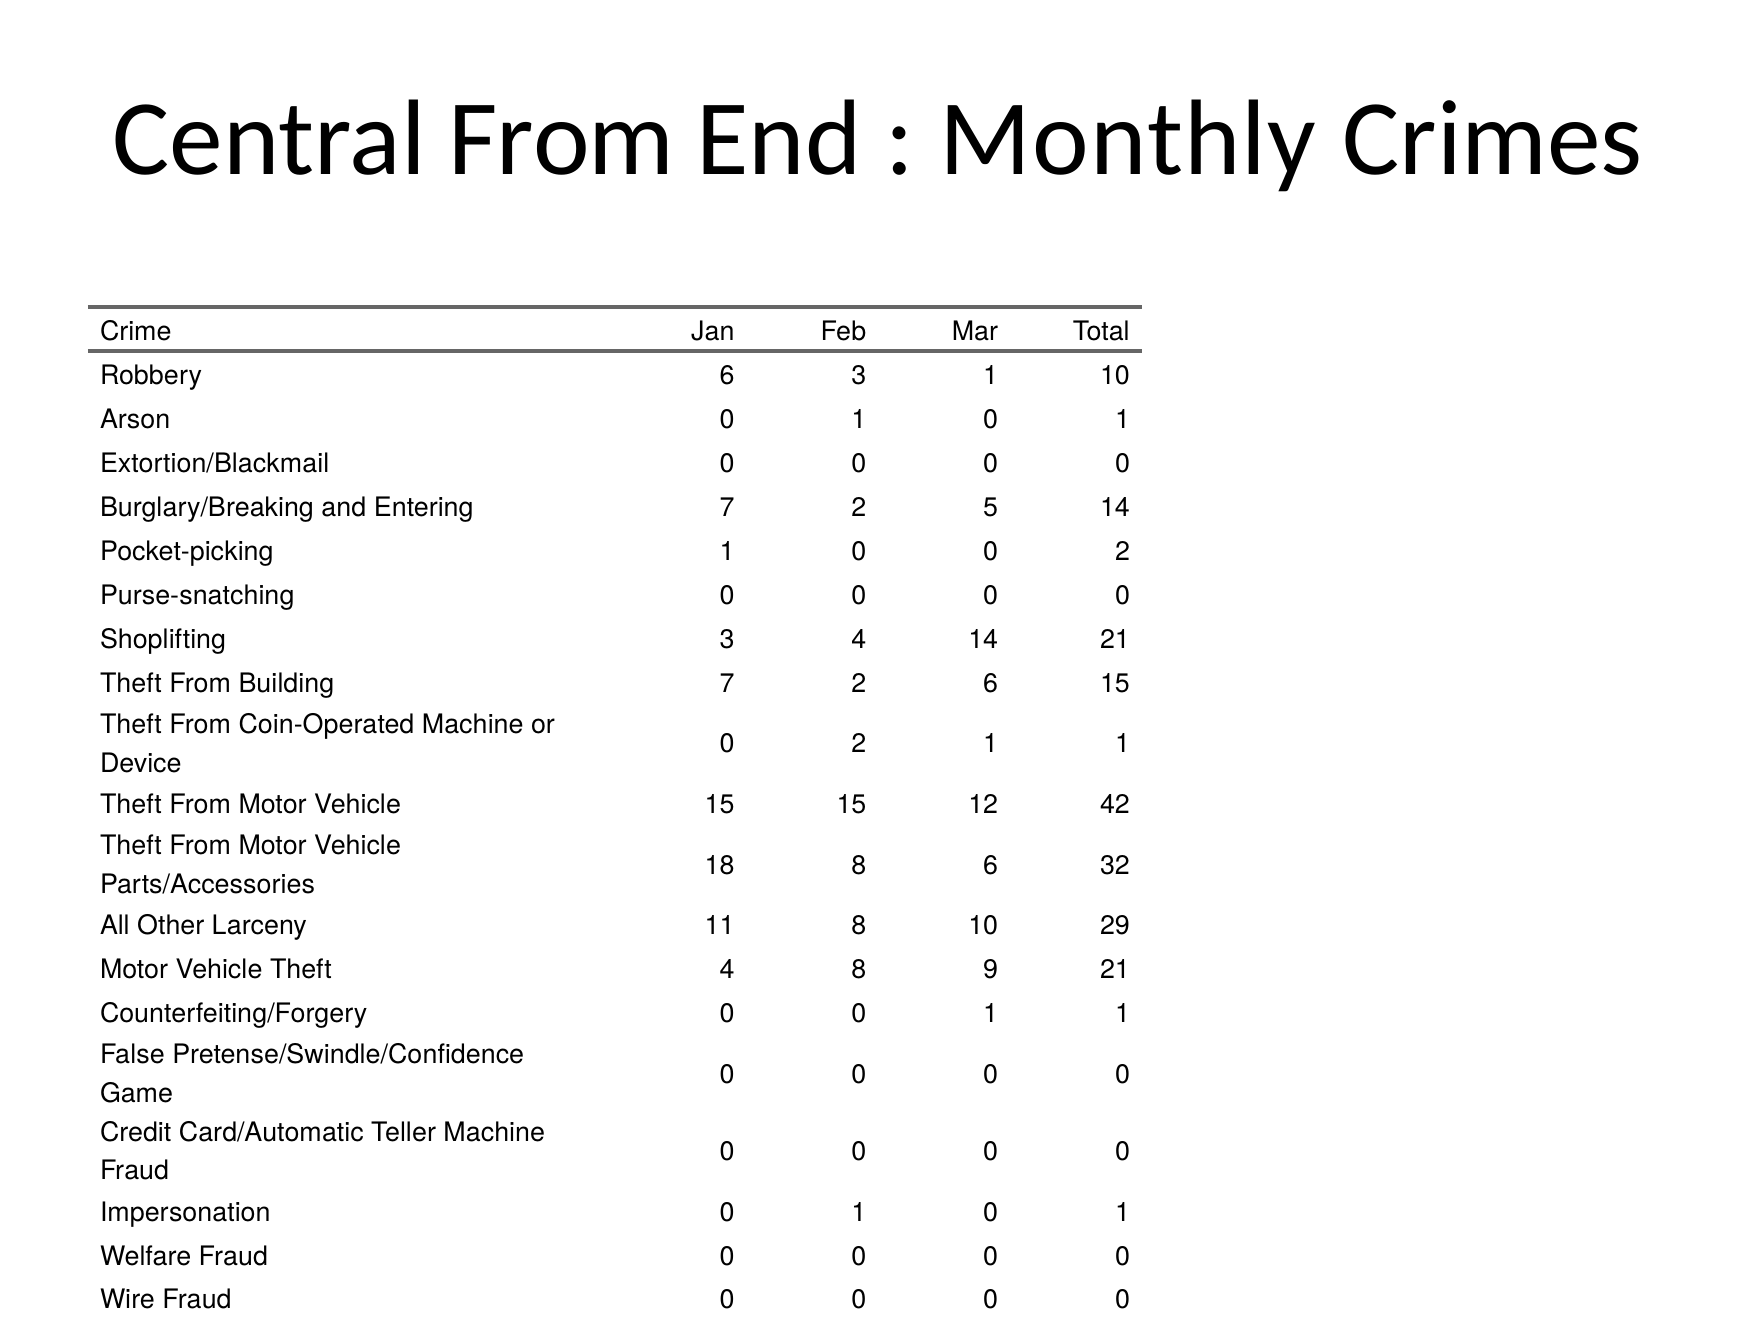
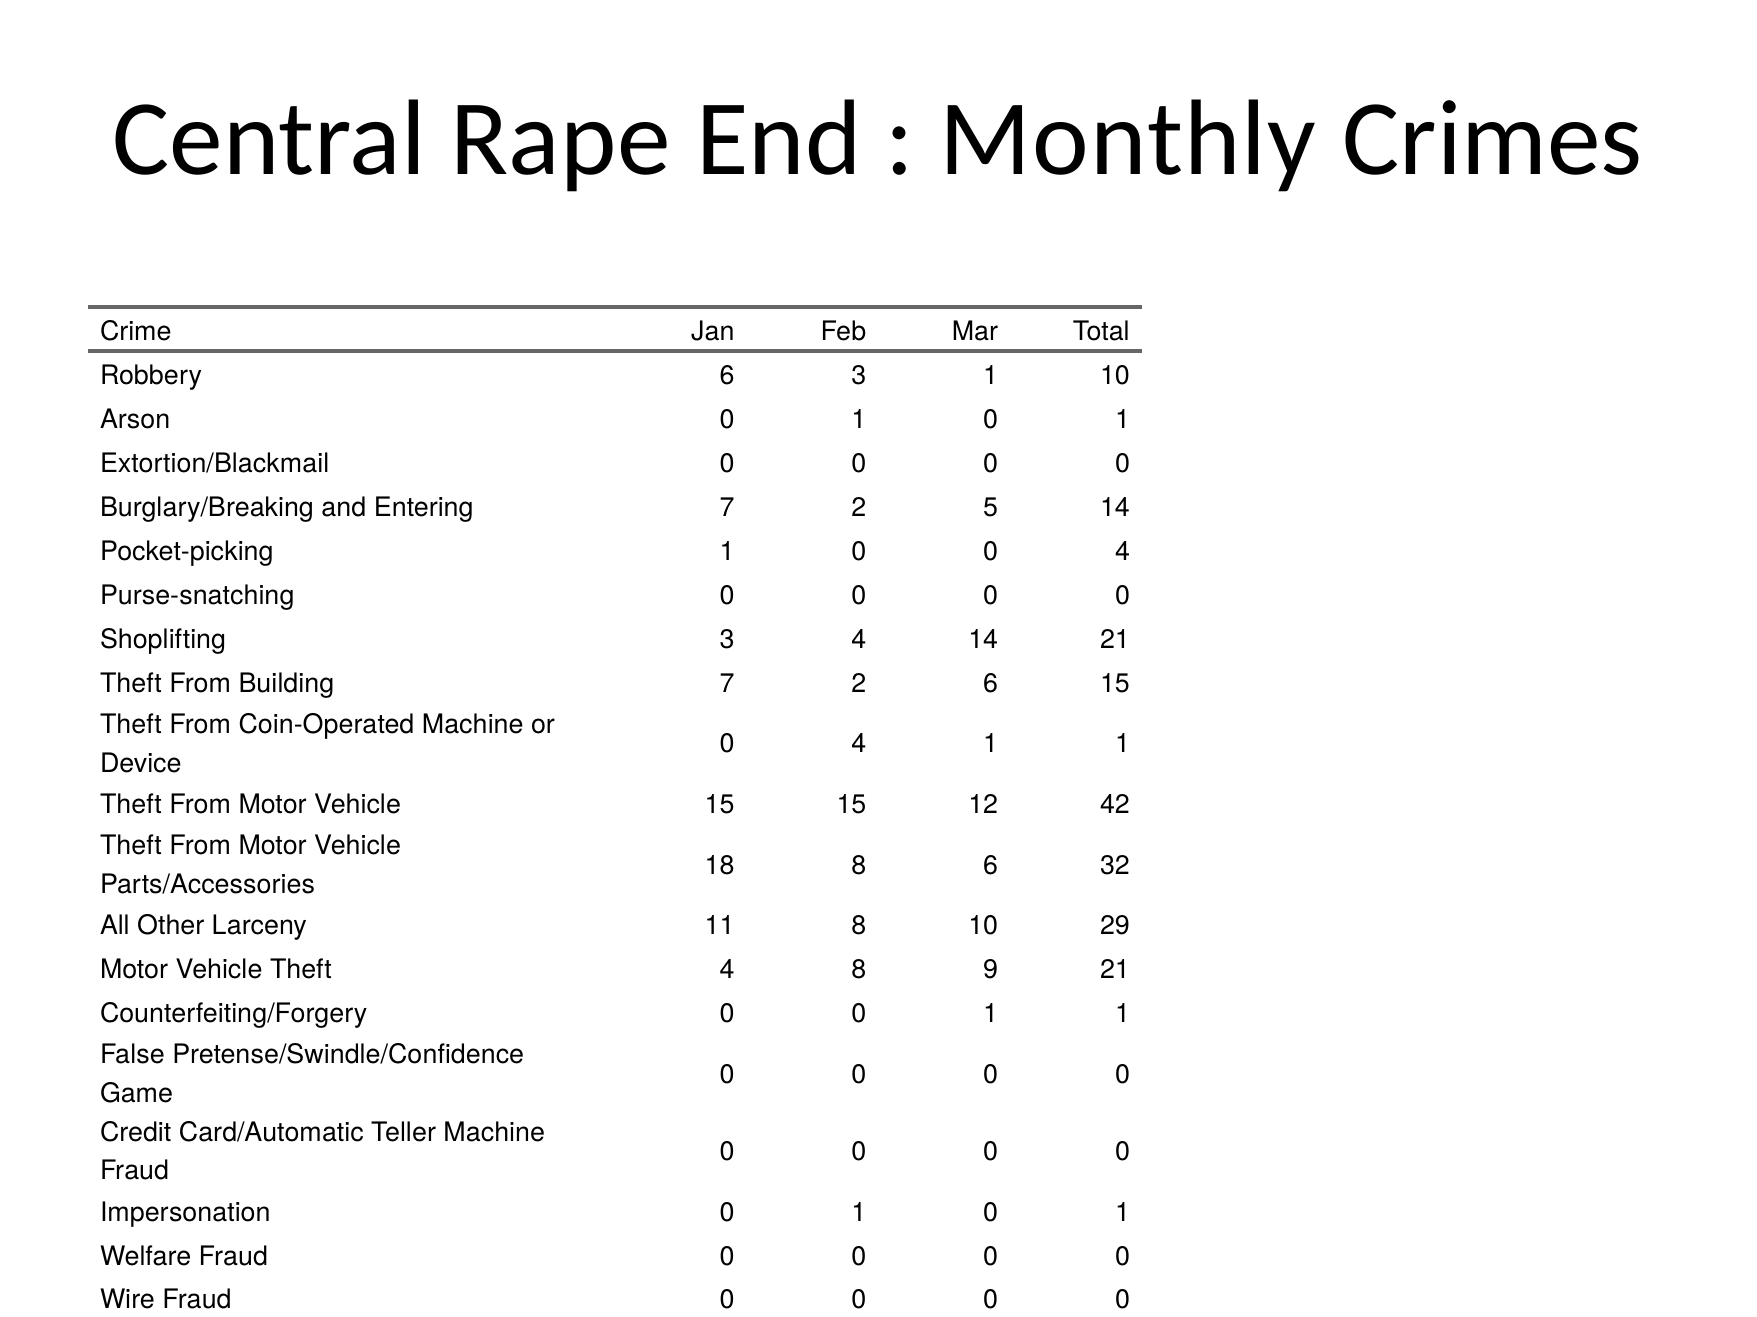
Central From: From -> Rape
0 0 2: 2 -> 4
2 at (859, 744): 2 -> 4
